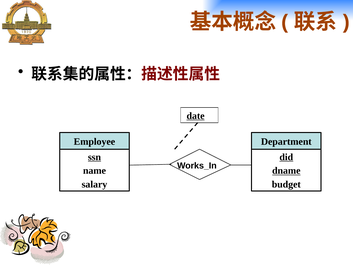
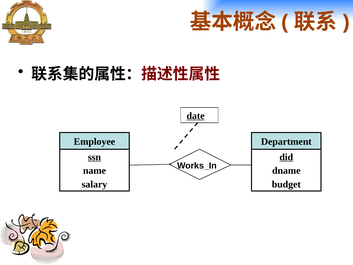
dname underline: present -> none
